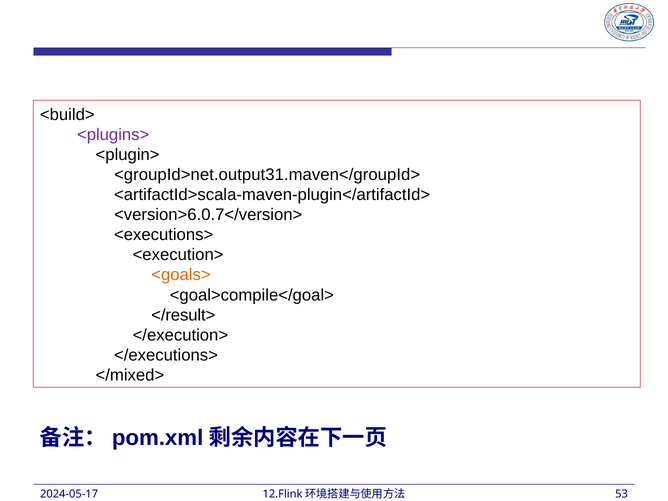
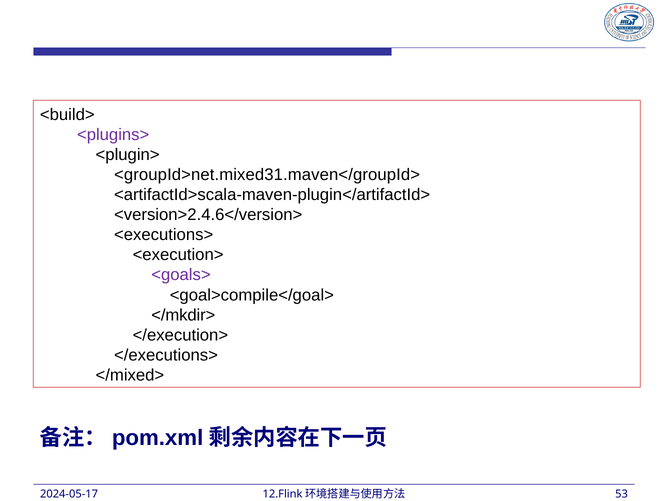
<groupId>net.output31.maven</groupId>: <groupId>net.output31.maven</groupId> -> <groupId>net.mixed31.maven</groupId>
<version>6.0.7</version>: <version>6.0.7</version> -> <version>2.4.6</version>
<goals> colour: orange -> purple
</result>: </result> -> </mkdir>
